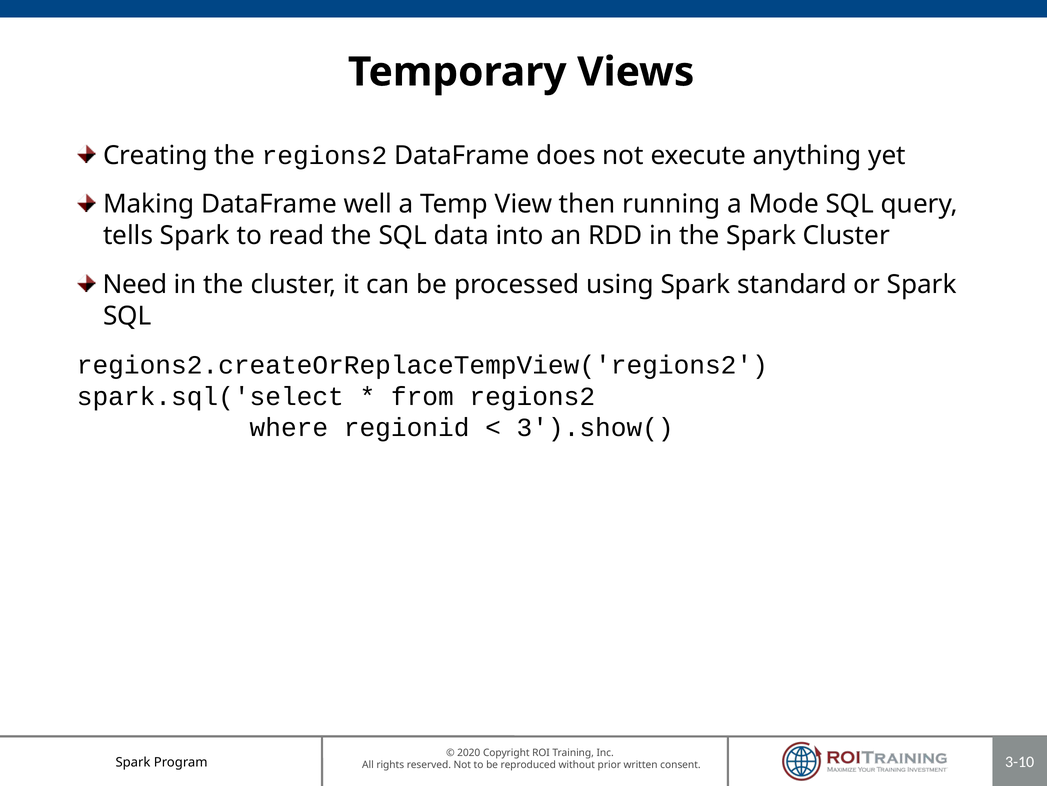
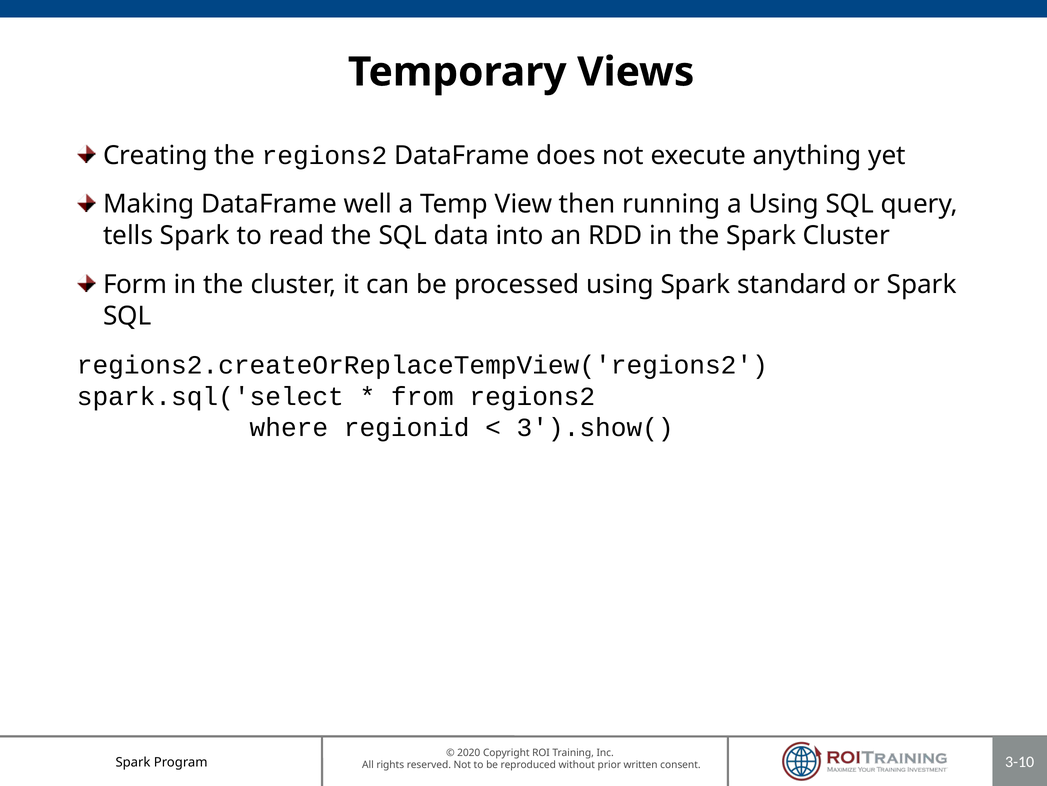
a Mode: Mode -> Using
Need: Need -> Form
